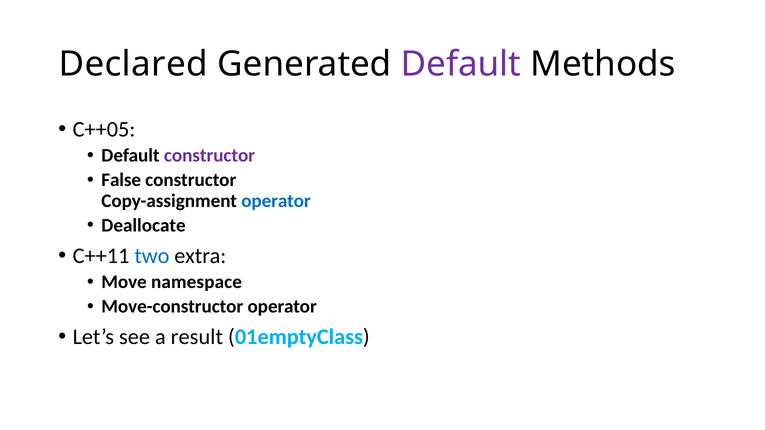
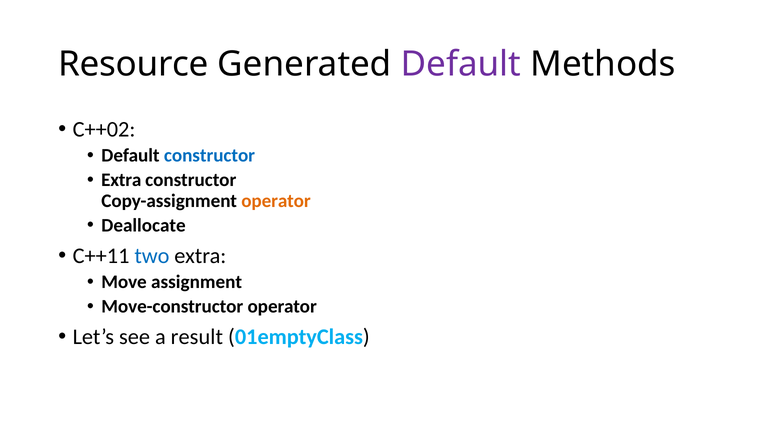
Declared: Declared -> Resource
C++05: C++05 -> C++02
constructor at (210, 156) colour: purple -> blue
False at (121, 180): False -> Extra
operator at (276, 201) colour: blue -> orange
namespace: namespace -> assignment
